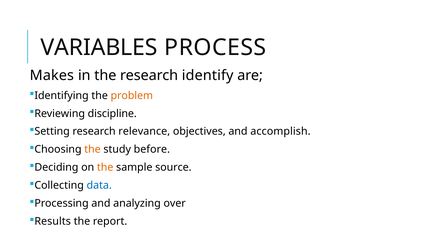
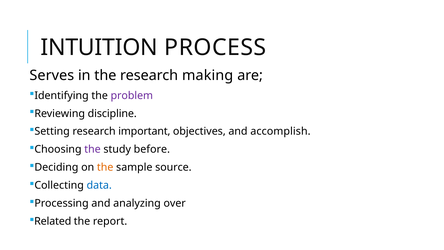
VARIABLES: VARIABLES -> INTUITION
Makes: Makes -> Serves
identify: identify -> making
problem colour: orange -> purple
relevance: relevance -> important
the at (93, 149) colour: orange -> purple
Results: Results -> Related
